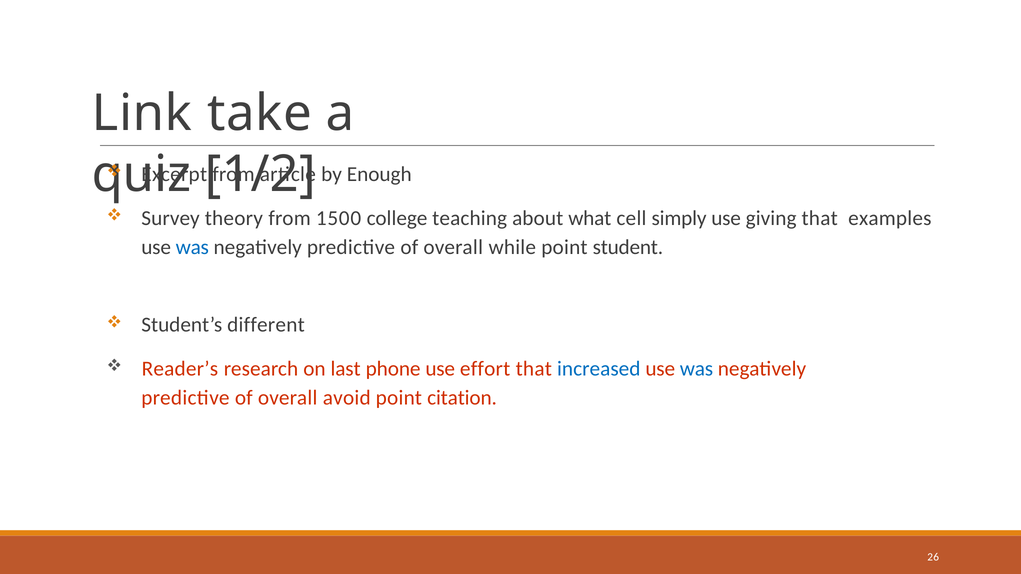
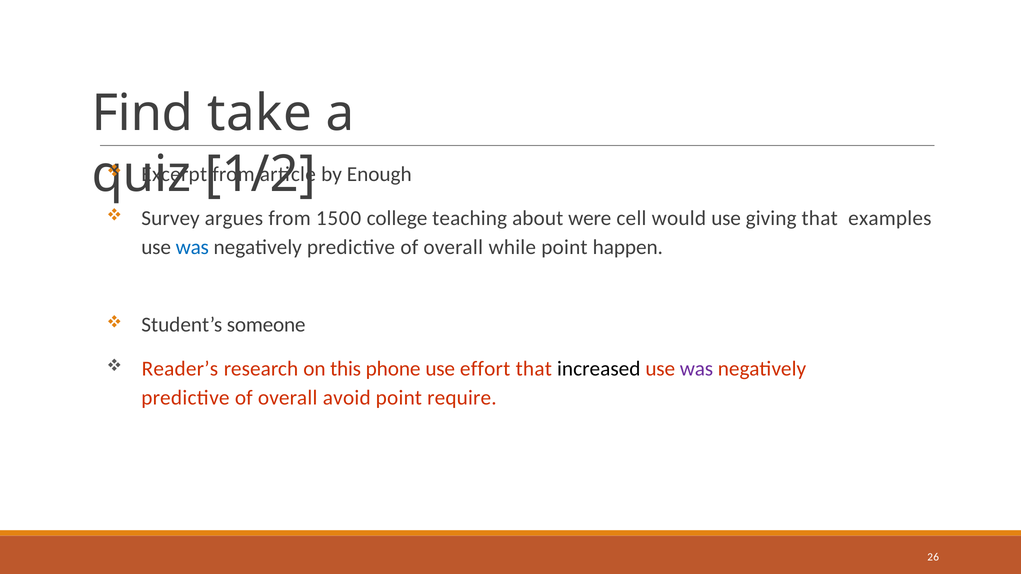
Link: Link -> Find
theory: theory -> argues
what: what -> were
simply: simply -> would
student: student -> happen
different: different -> someone
last: last -> this
increased colour: blue -> black
was at (697, 369) colour: blue -> purple
citation: citation -> require
